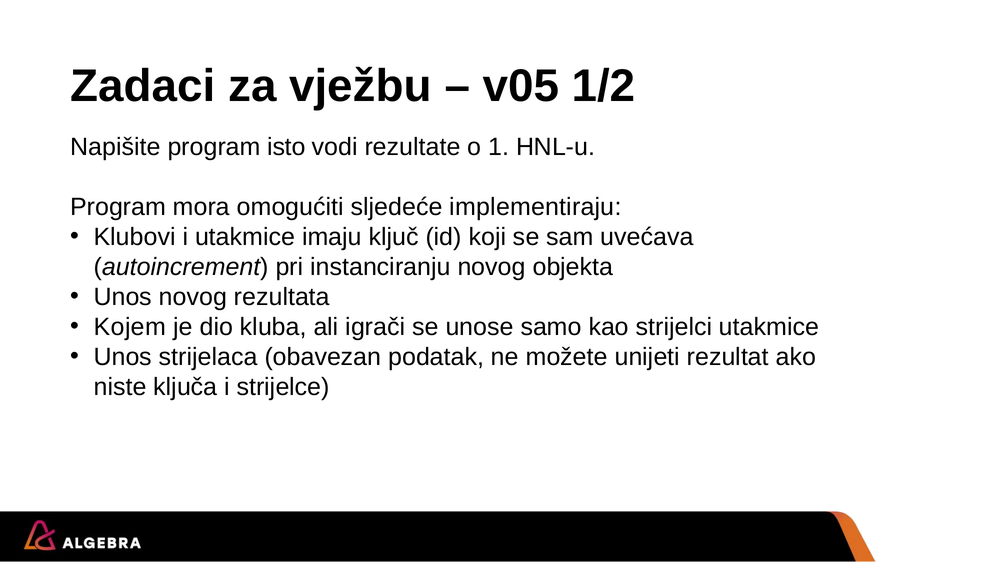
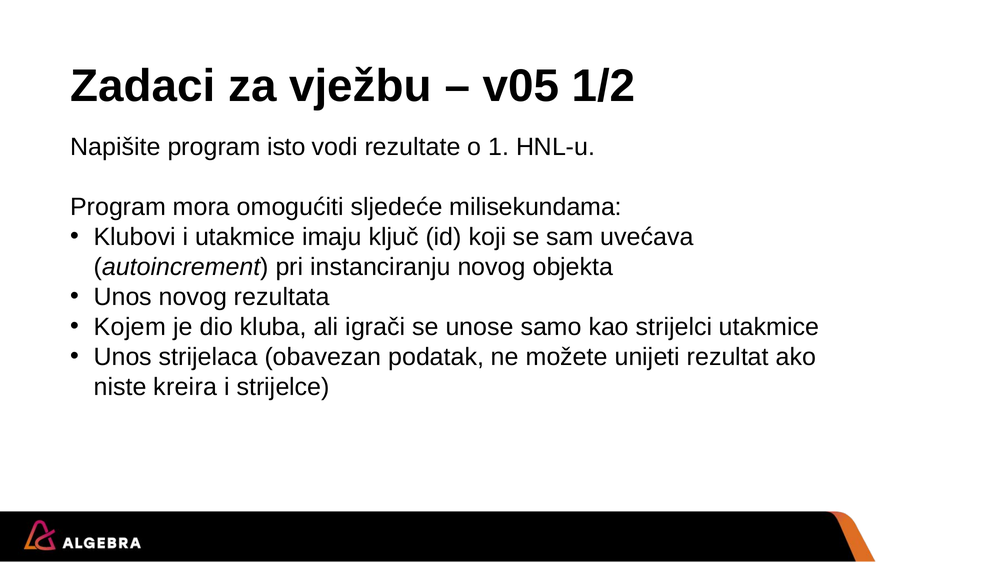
implementiraju: implementiraju -> milisekundama
ključa: ključa -> kreira
